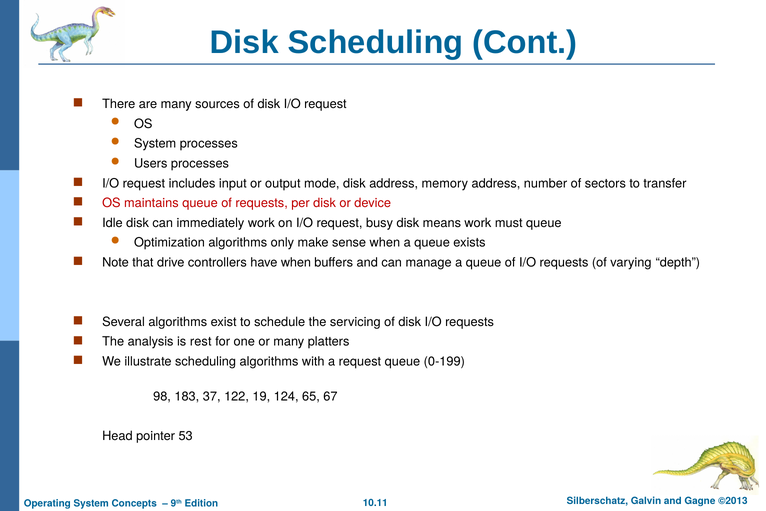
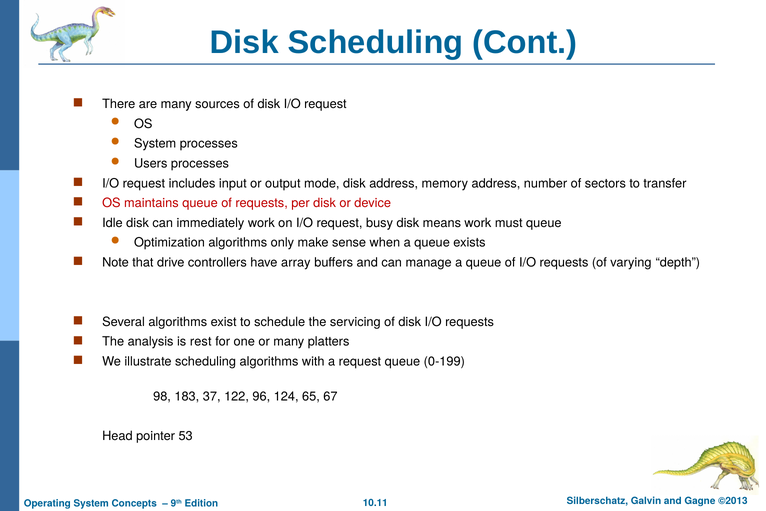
have when: when -> array
19: 19 -> 96
